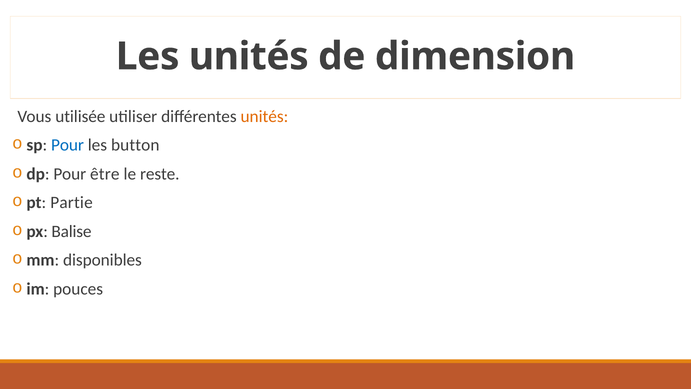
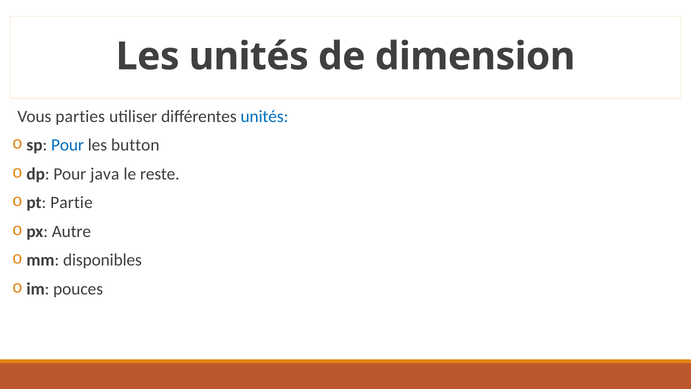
utilisée: utilisée -> parties
unités at (264, 116) colour: orange -> blue
être: être -> java
Balise: Balise -> Autre
